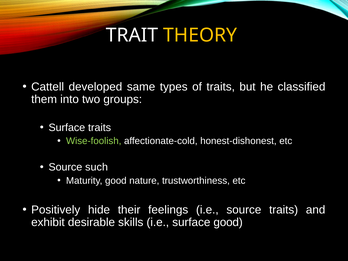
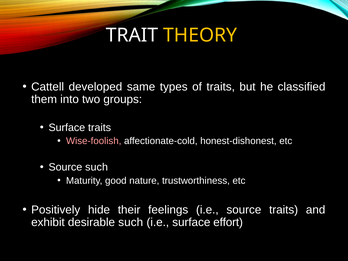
Wise-foolish colour: light green -> pink
desirable skills: skills -> such
surface good: good -> effort
